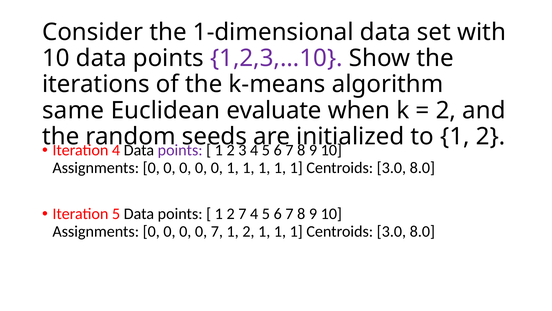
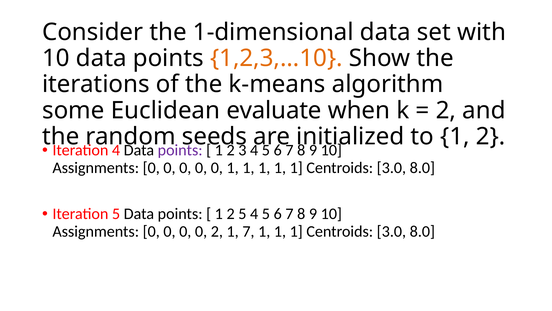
1,2,3,...10 colour: purple -> orange
same: same -> some
2 7: 7 -> 5
0 7: 7 -> 2
2 at (248, 231): 2 -> 7
